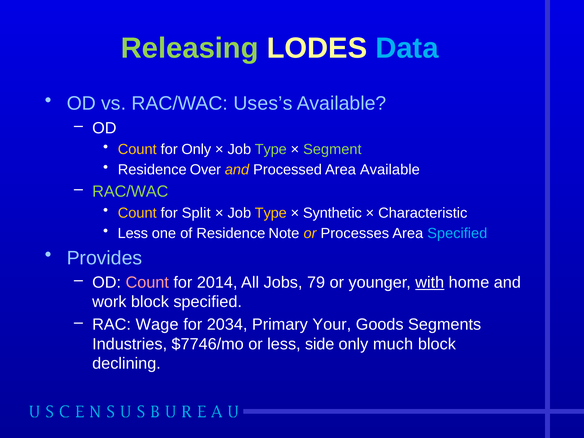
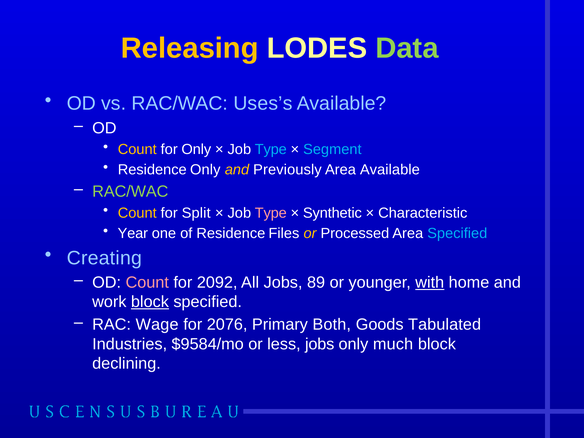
Releasing colour: light green -> yellow
Data colour: light blue -> light green
Type at (271, 149) colour: light green -> light blue
Segment colour: light green -> light blue
Residence Over: Over -> Only
Processed: Processed -> Previously
Type at (271, 213) colour: yellow -> pink
Less at (133, 233): Less -> Year
Note: Note -> Files
Processes: Processes -> Processed
Provides: Provides -> Creating
2014: 2014 -> 2092
79: 79 -> 89
block at (150, 302) underline: none -> present
2034: 2034 -> 2076
Your: Your -> Both
Segments: Segments -> Tabulated
$7746/mo: $7746/mo -> $9584/mo
less side: side -> jobs
